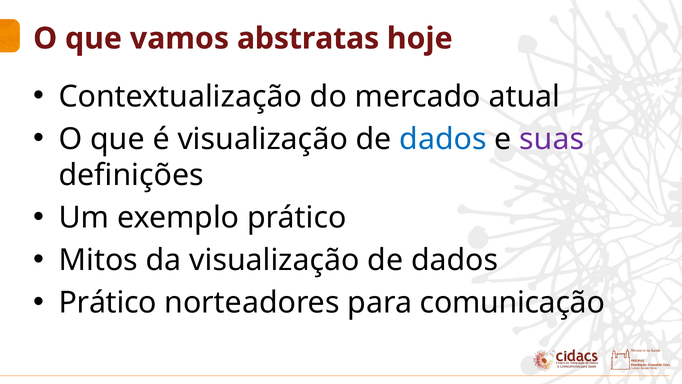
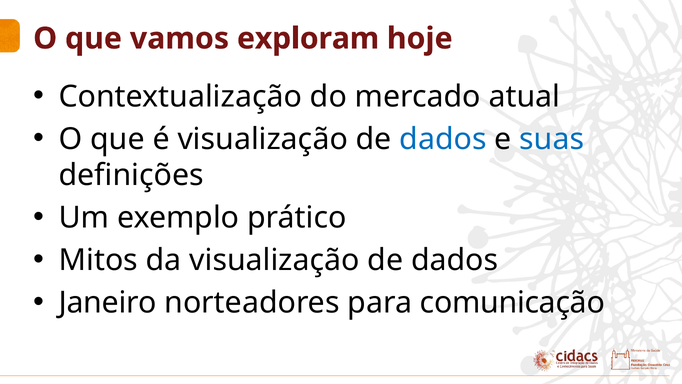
abstratas: abstratas -> exploram
suas colour: purple -> blue
Prático at (108, 303): Prático -> Janeiro
